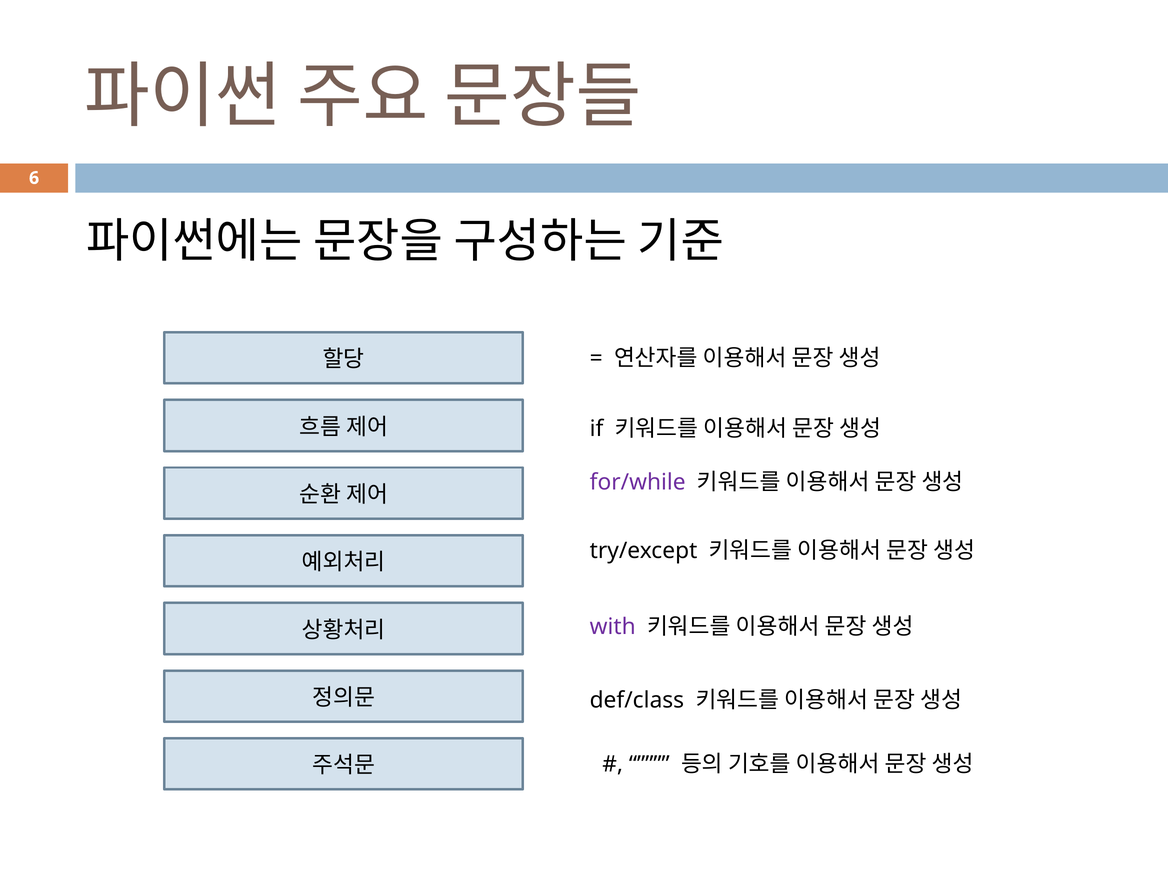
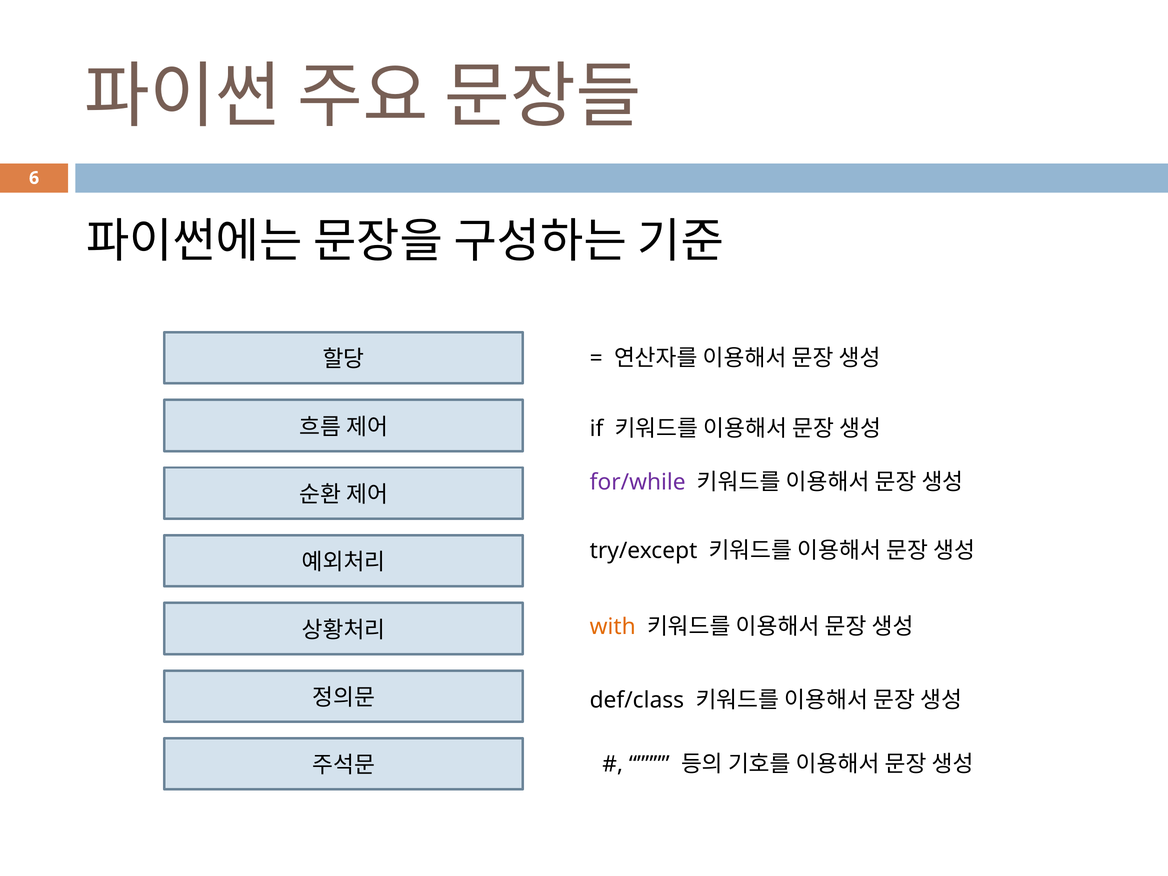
with colour: purple -> orange
